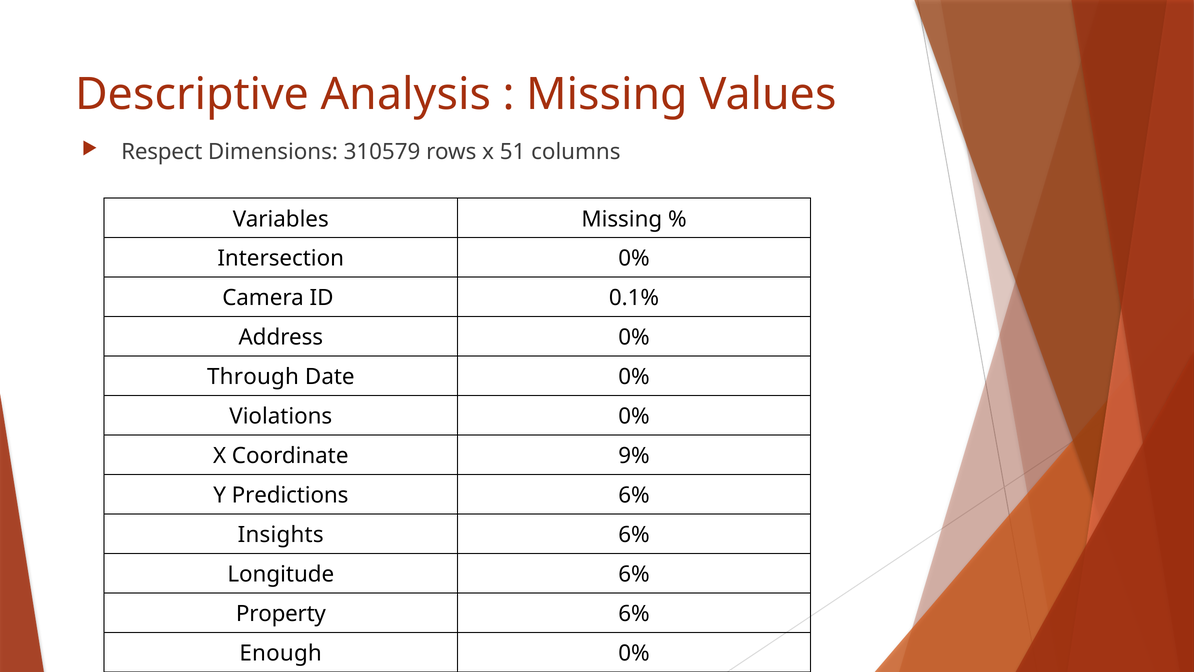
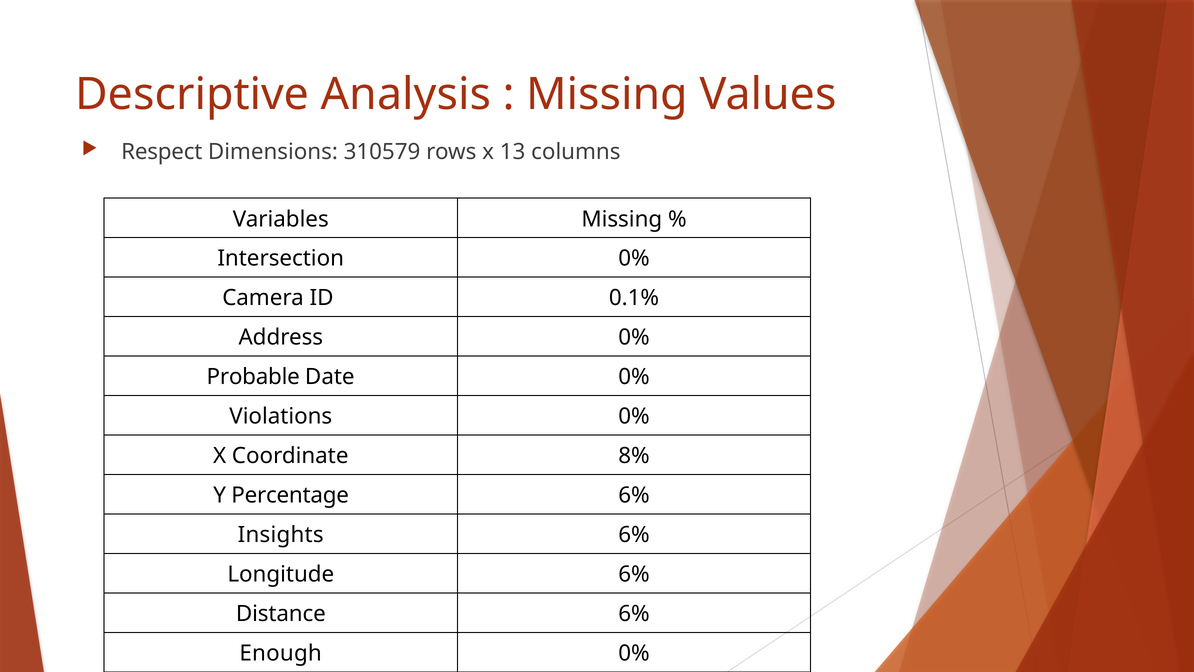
51: 51 -> 13
Through: Through -> Probable
9%: 9% -> 8%
Predictions: Predictions -> Percentage
Property: Property -> Distance
